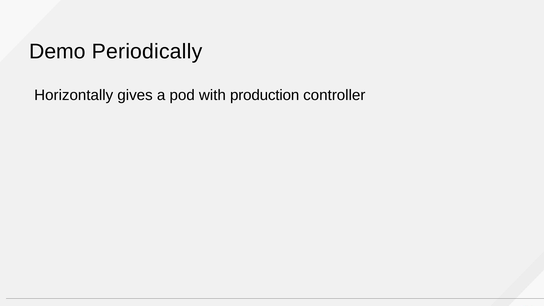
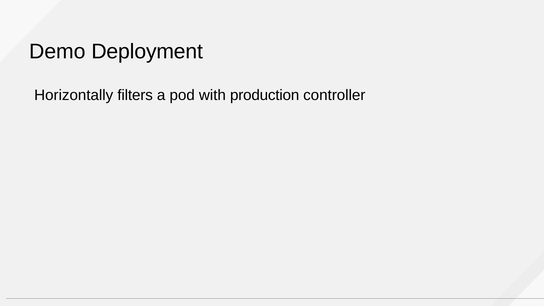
Periodically: Periodically -> Deployment
gives: gives -> filters
